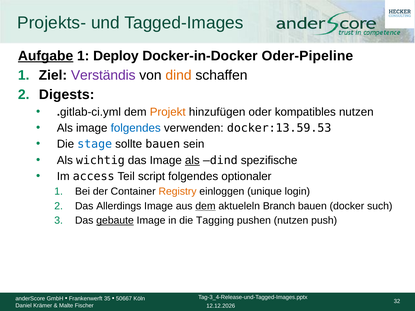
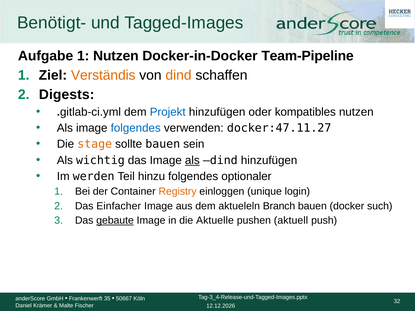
Projekts-: Projekts- -> Benötigt-
Aufgabe underline: present -> none
1 Deploy: Deploy -> Nutzen
Oder-Pipeline: Oder-Pipeline -> Team-Pipeline
Verständis colour: purple -> orange
Projekt colour: orange -> blue
docker:13.59.53: docker:13.59.53 -> docker:47.11.27
stage colour: blue -> orange
dind spezifische: spezifische -> hinzufügen
access: access -> werden
script: script -> hinzu
Allerdings: Allerdings -> Einfacher
dem at (205, 206) underline: present -> none
Tagging: Tagging -> Aktuelle
pushen nutzen: nutzen -> aktuell
